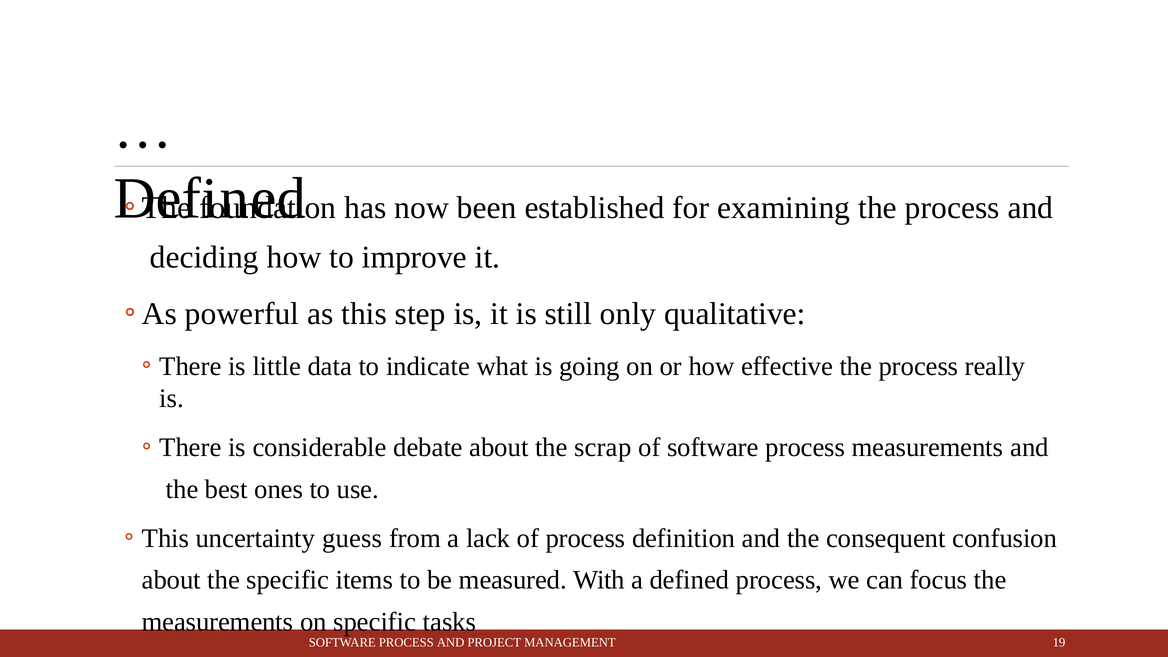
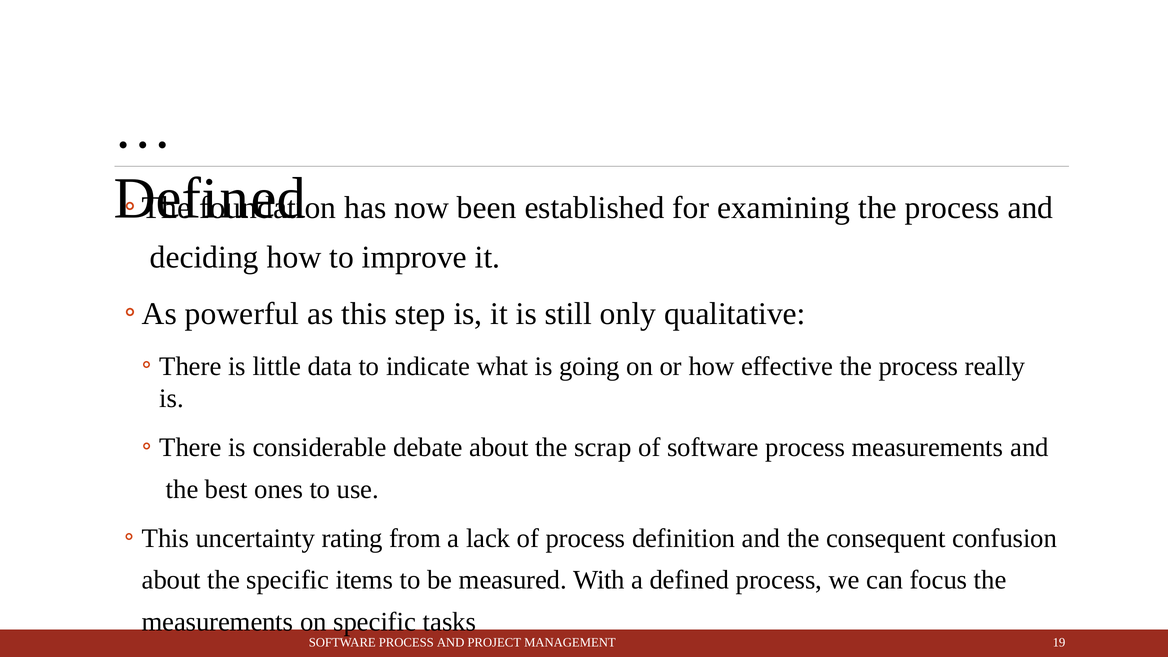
guess: guess -> rating
